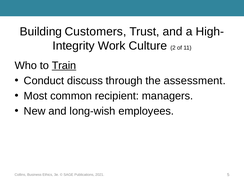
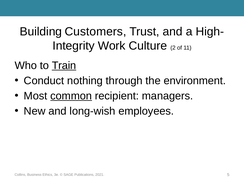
discuss: discuss -> nothing
assessment: assessment -> environment
common underline: none -> present
